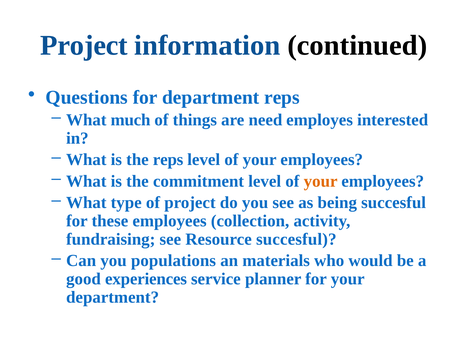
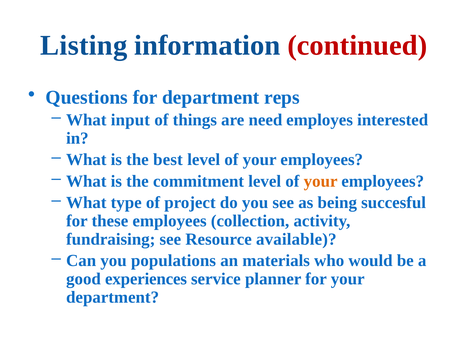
Project at (84, 45): Project -> Listing
continued colour: black -> red
much: much -> input
the reps: reps -> best
Resource succesful: succesful -> available
